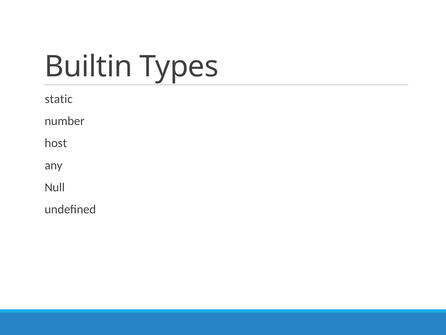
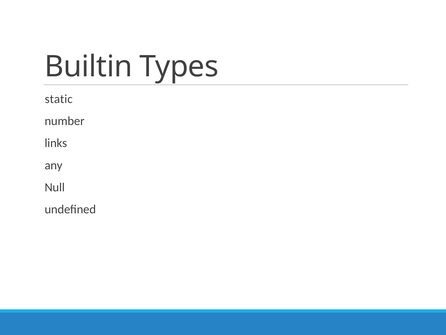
host: host -> links
